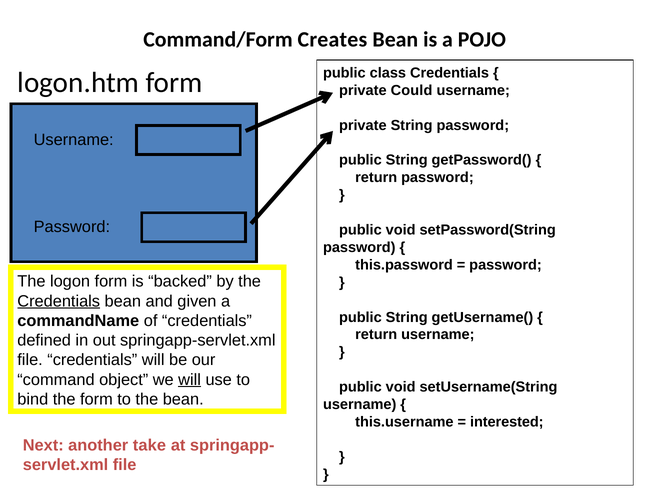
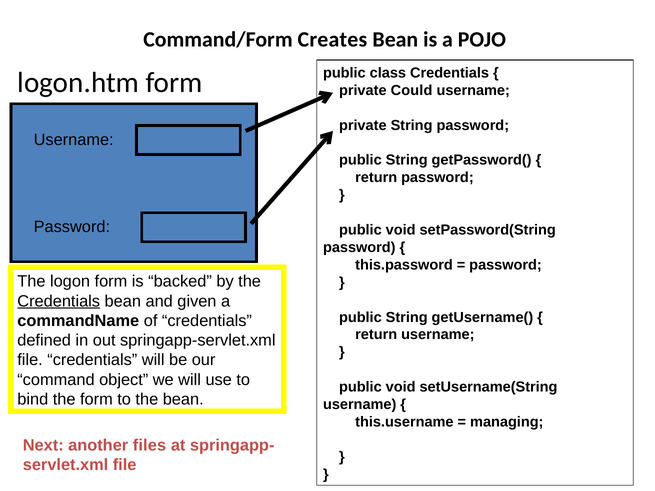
will at (190, 380) underline: present -> none
interested: interested -> managing
take: take -> files
